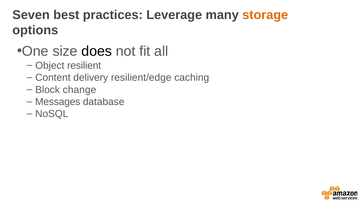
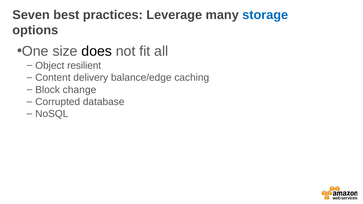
storage colour: orange -> blue
resilient/edge: resilient/edge -> balance/edge
Messages: Messages -> Corrupted
